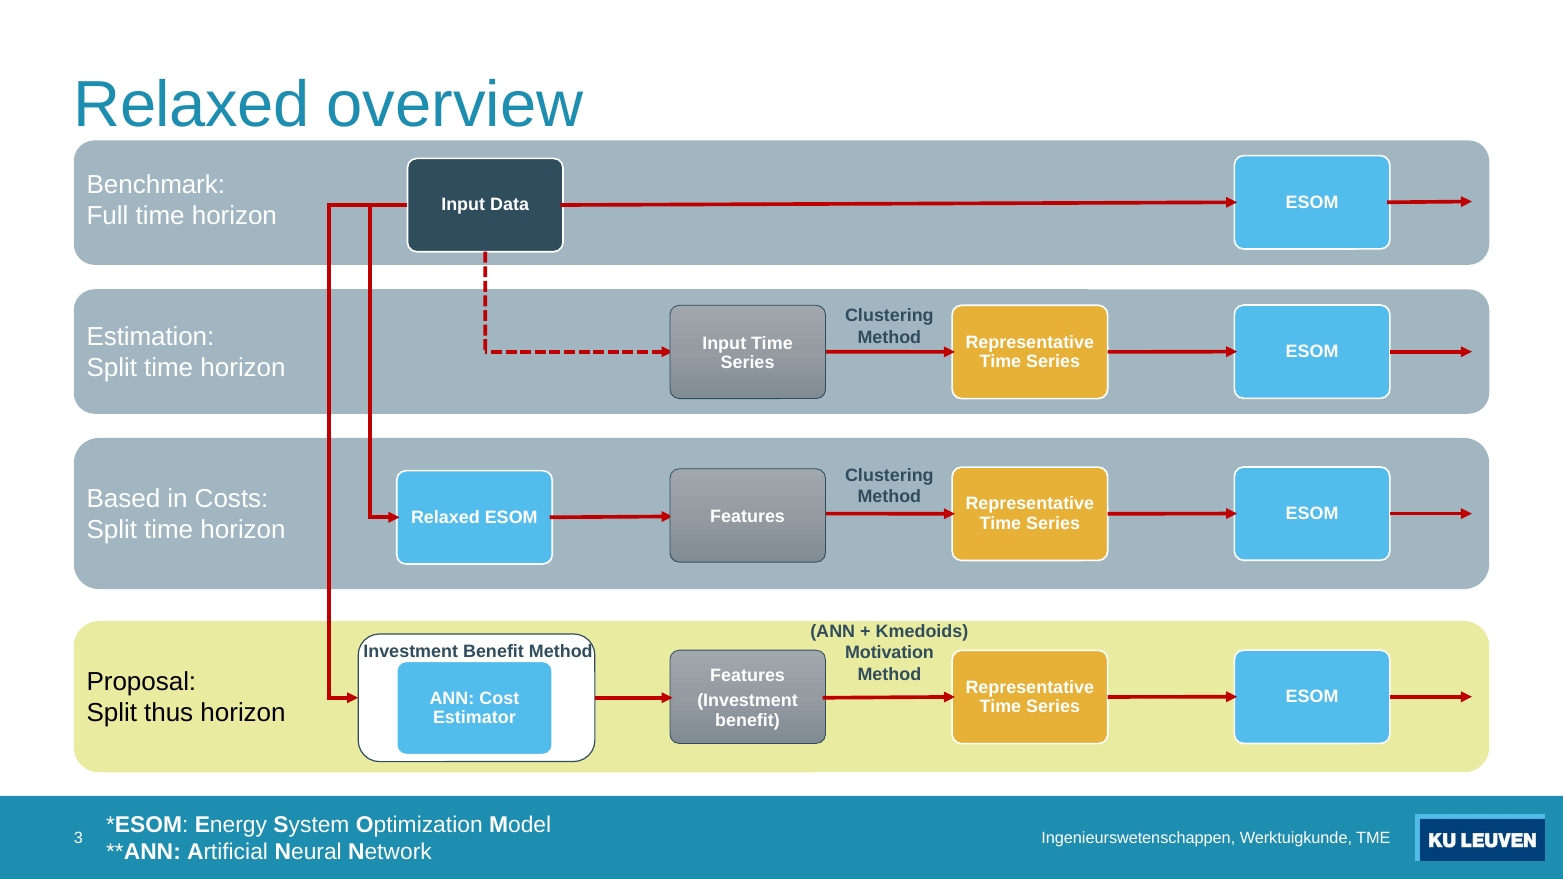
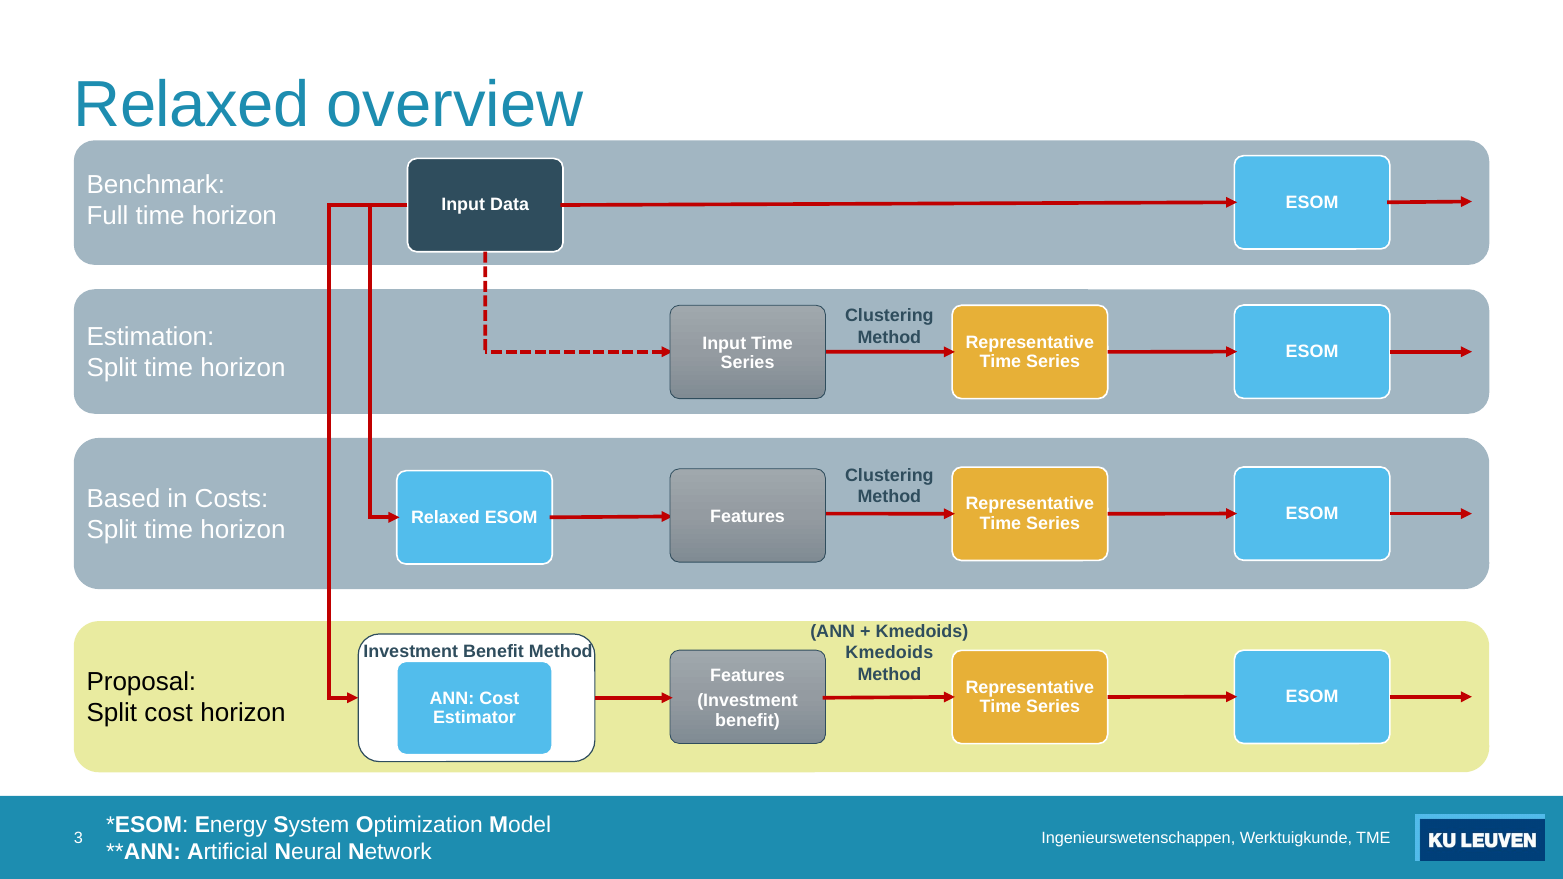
Motivation at (889, 653): Motivation -> Kmedoids
Split thus: thus -> cost
